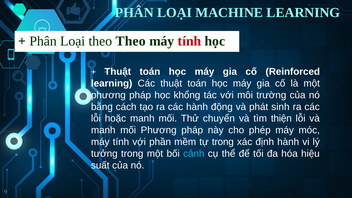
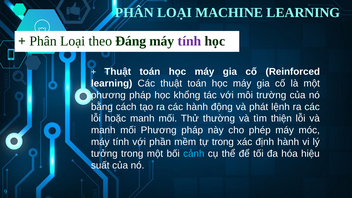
theo Theo: Theo -> Đáng
tính at (189, 41) colour: red -> purple
sinh: sinh -> lệnh
chuyển: chuyển -> thường
